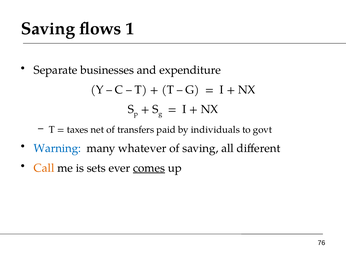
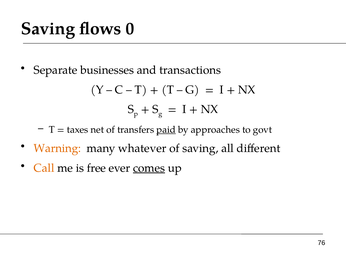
1: 1 -> 0
expenditure: expenditure -> transactions
paid underline: none -> present
individuals: individuals -> approaches
Warning colour: blue -> orange
sets: sets -> free
